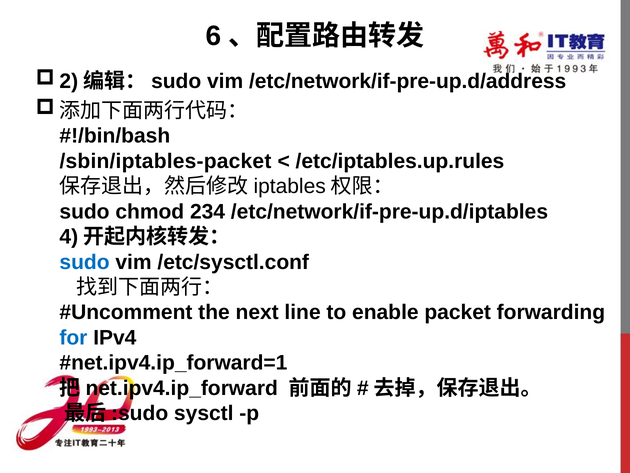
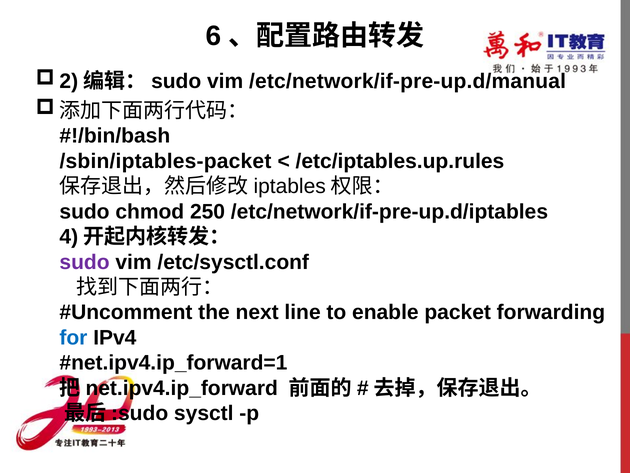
/etc/network/if-pre-up.d/address: /etc/network/if-pre-up.d/address -> /etc/network/if-pre-up.d/manual
234: 234 -> 250
sudo at (85, 262) colour: blue -> purple
